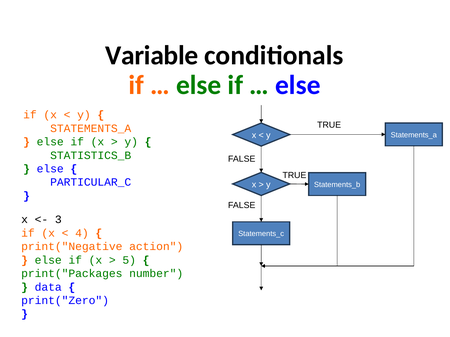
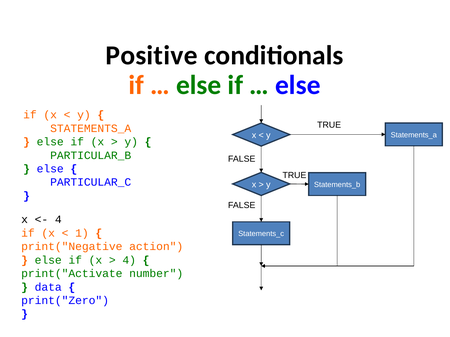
Variable: Variable -> Positive
STATISTICS_B: STATISTICS_B -> PARTICULAR_B
3 at (58, 220): 3 -> 4
4: 4 -> 1
5 at (129, 260): 5 -> 4
print("Packages: print("Packages -> print("Activate
